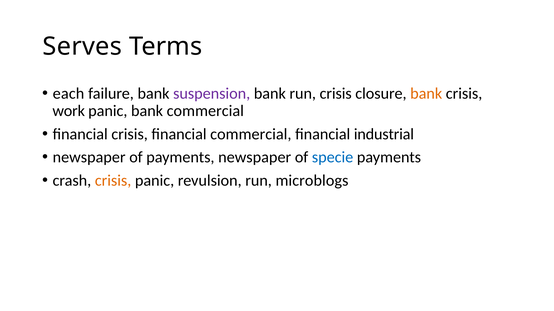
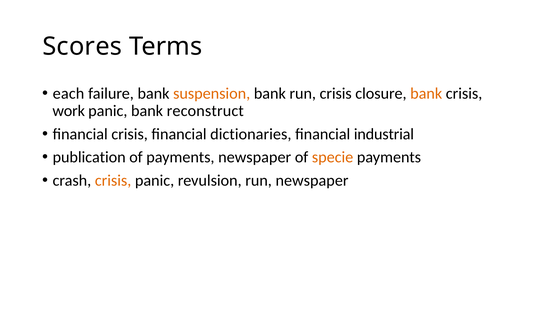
Serves: Serves -> Scores
suspension colour: purple -> orange
bank commercial: commercial -> reconstruct
financial commercial: commercial -> dictionaries
newspaper at (89, 158): newspaper -> publication
specie colour: blue -> orange
run microblogs: microblogs -> newspaper
